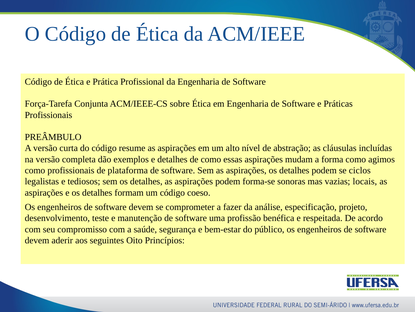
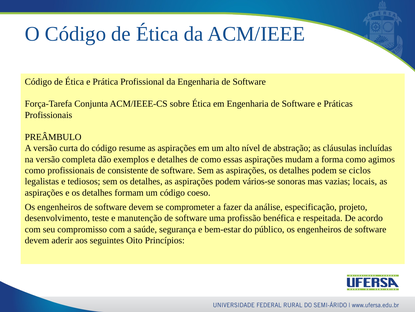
plataforma: plataforma -> consistente
forma-se: forma-se -> vários-se
